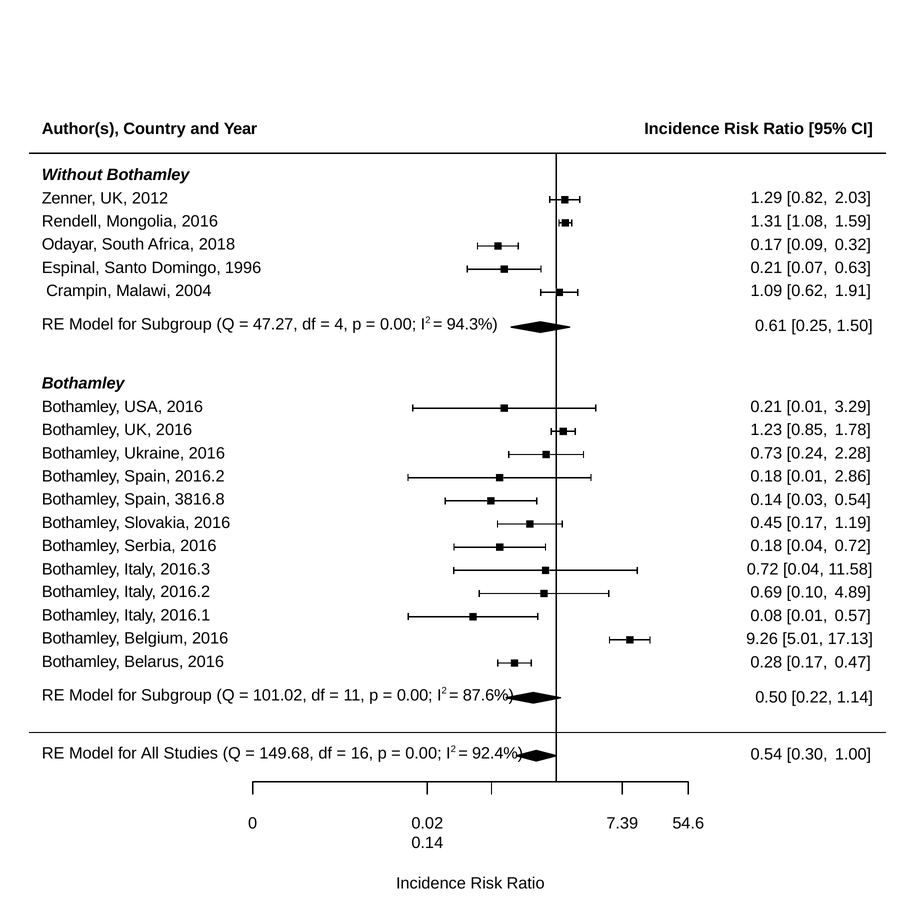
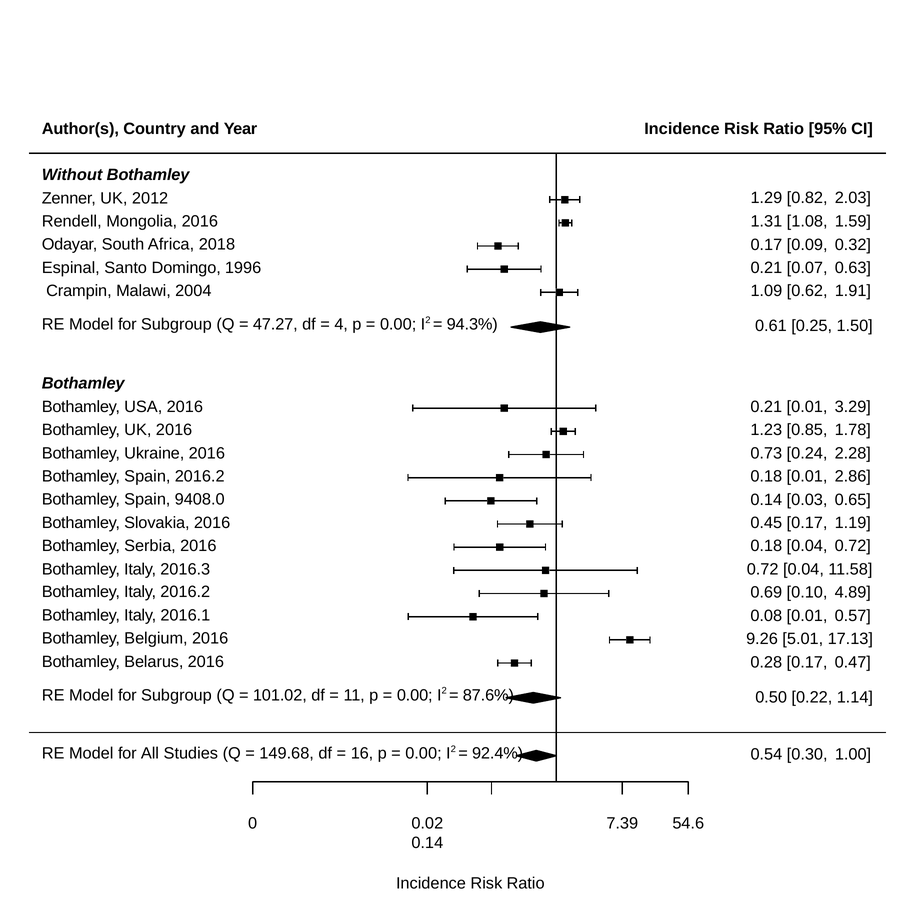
3816.8: 3816.8 -> 9408.0
0.03 0.54: 0.54 -> 0.65
